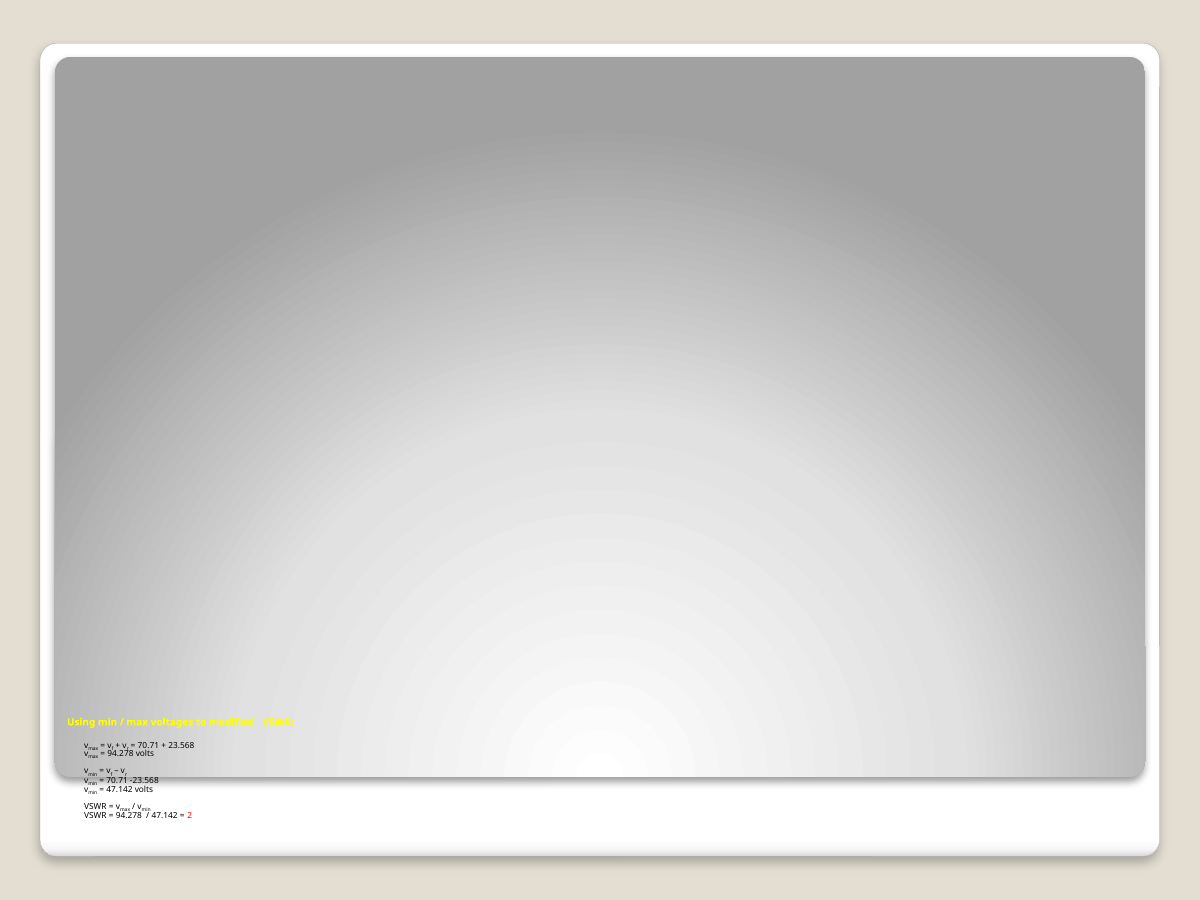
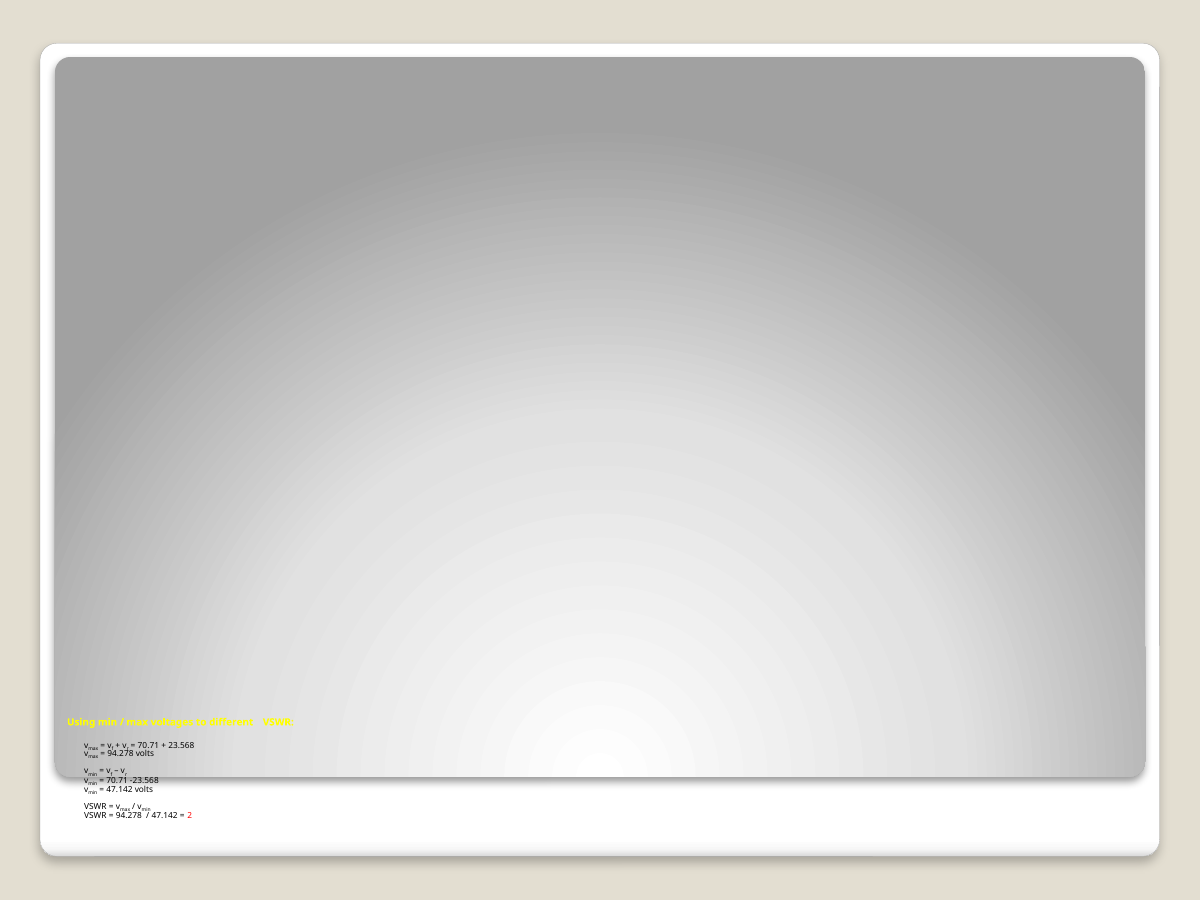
modified: modified -> different
